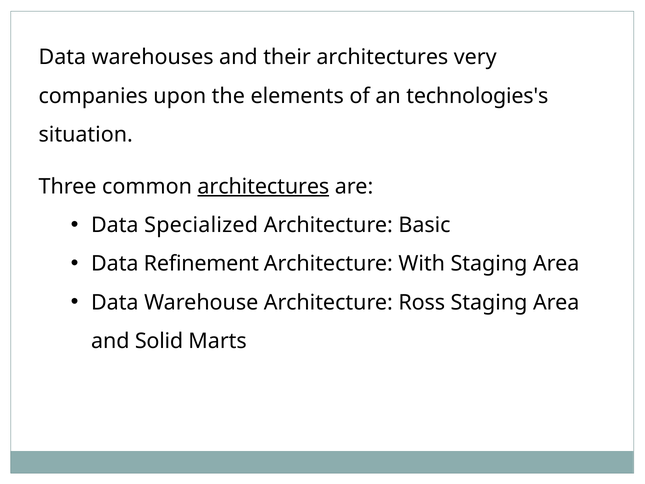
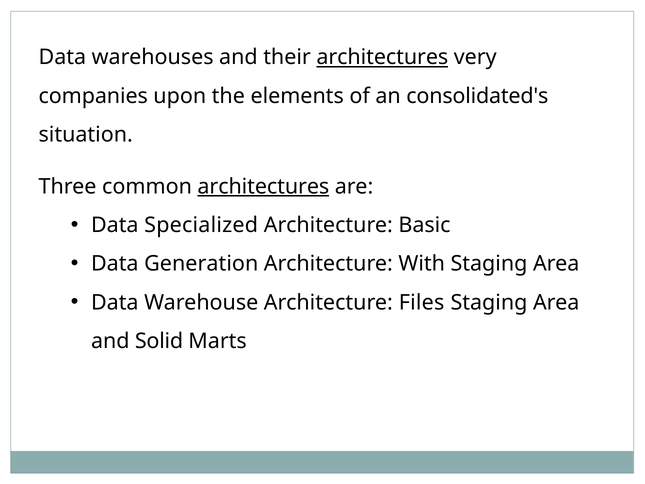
architectures at (382, 57) underline: none -> present
technologies's: technologies's -> consolidated's
Refinement: Refinement -> Generation
Ross: Ross -> Files
